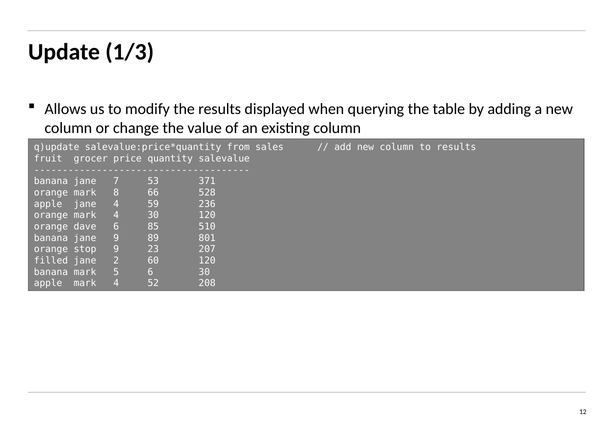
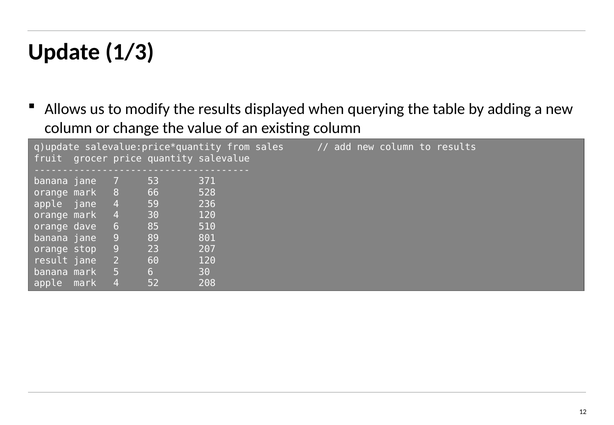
filled: filled -> result
